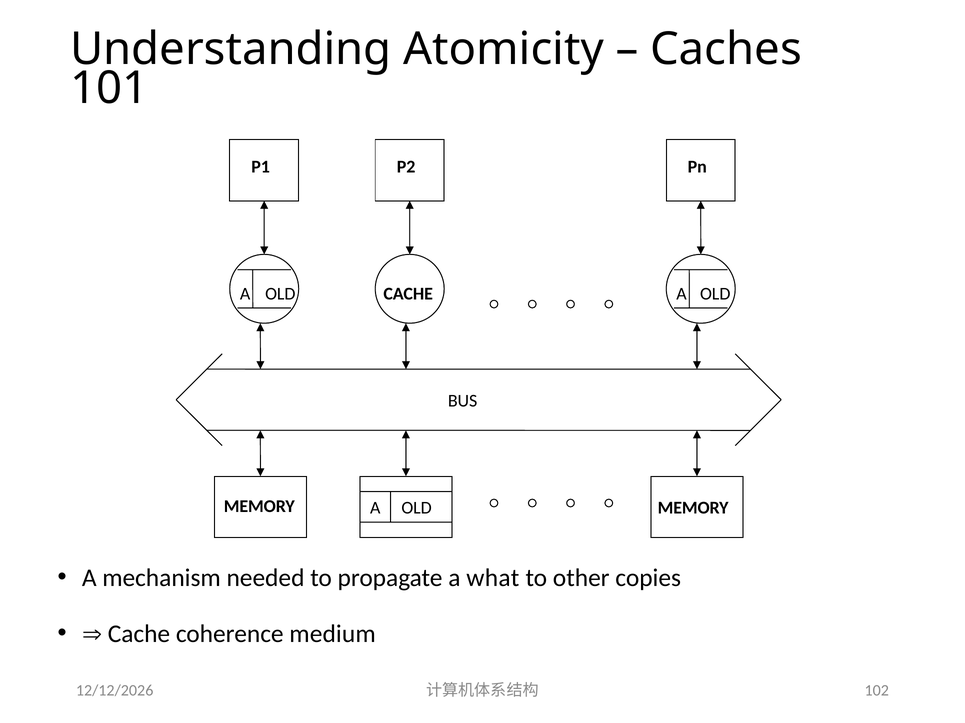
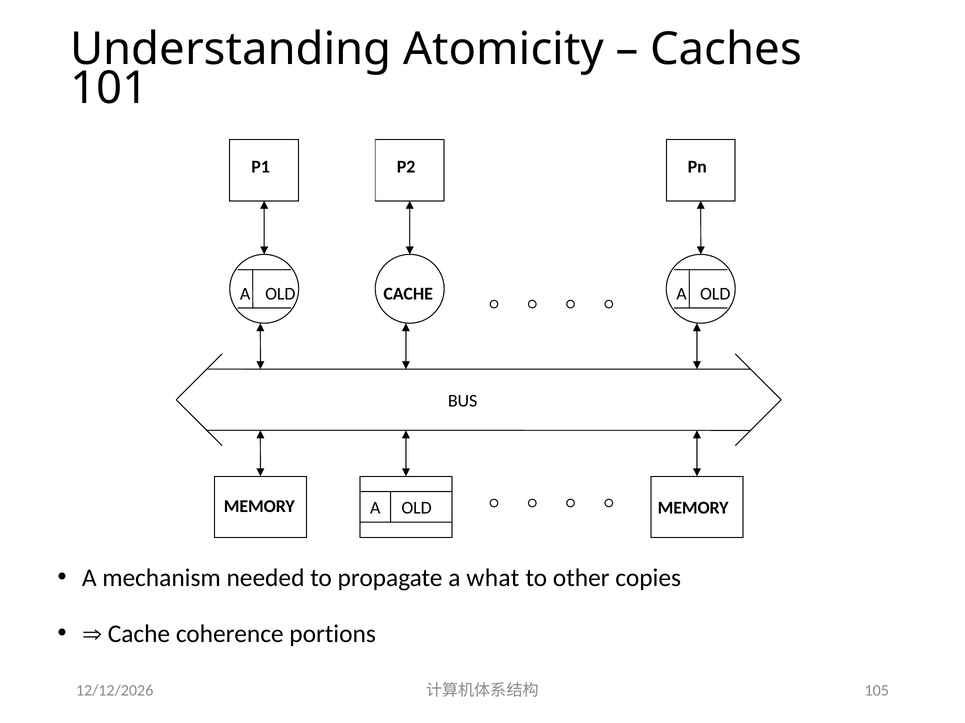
medium: medium -> portions
102: 102 -> 105
